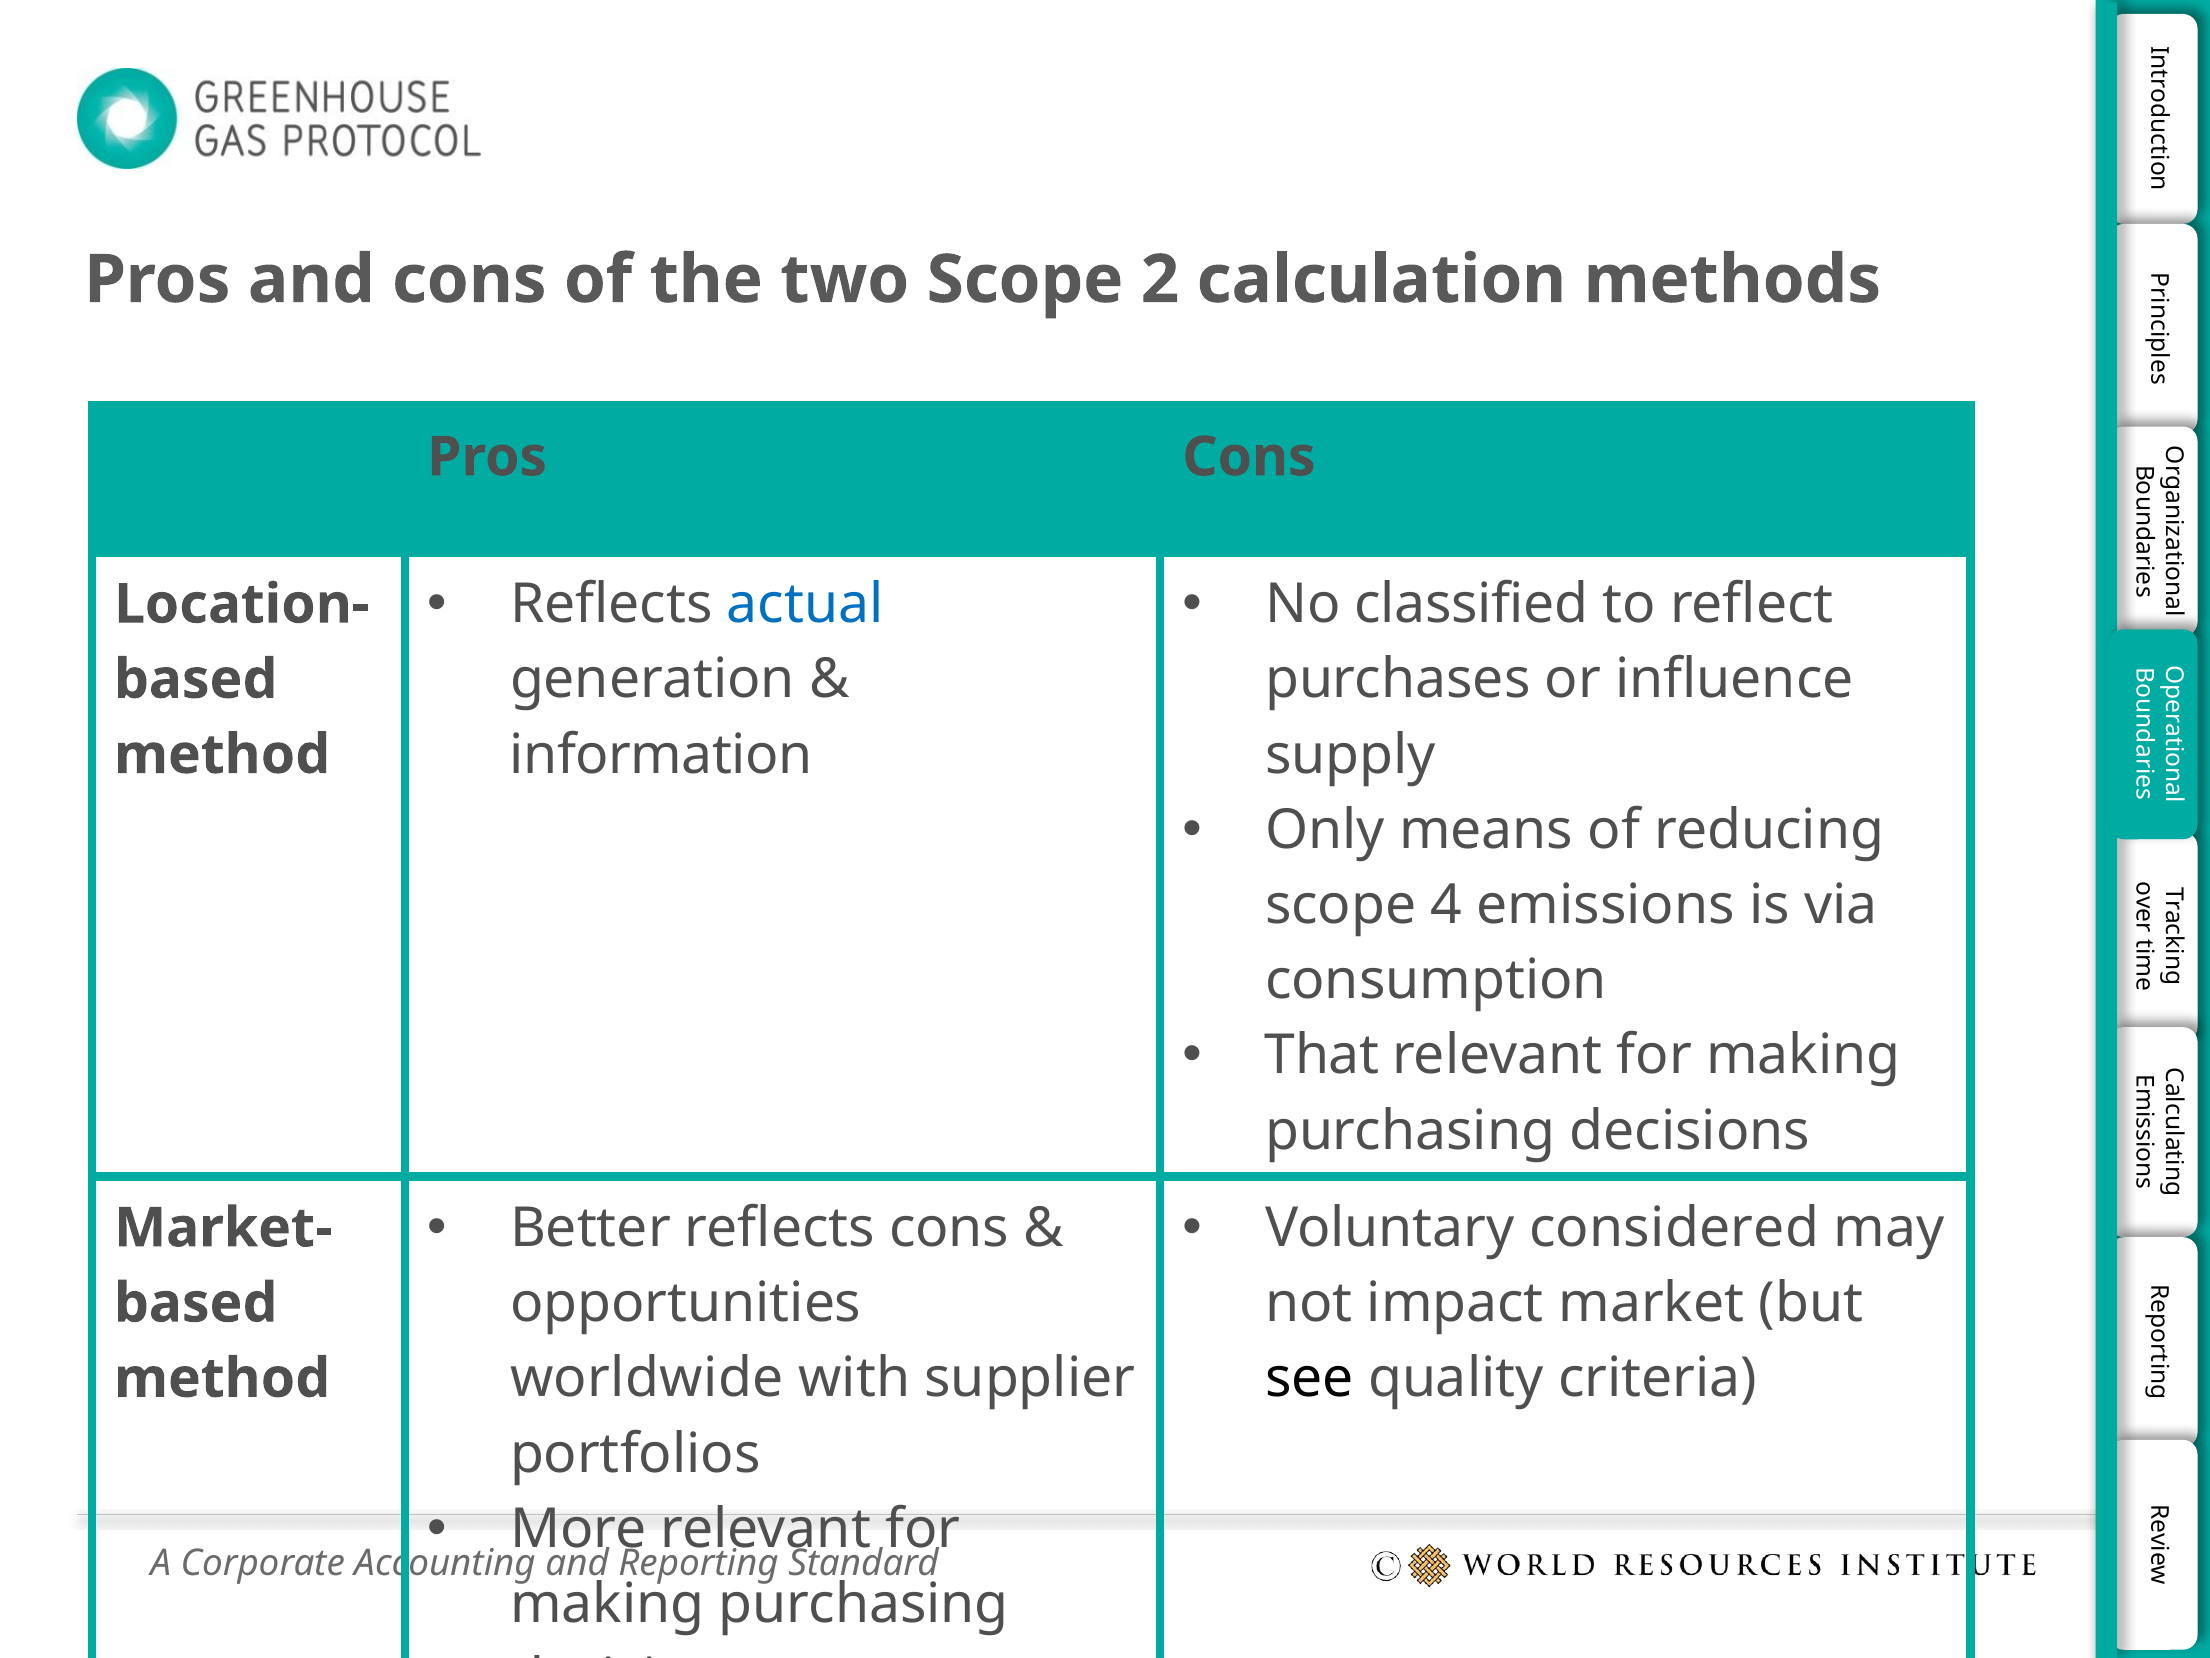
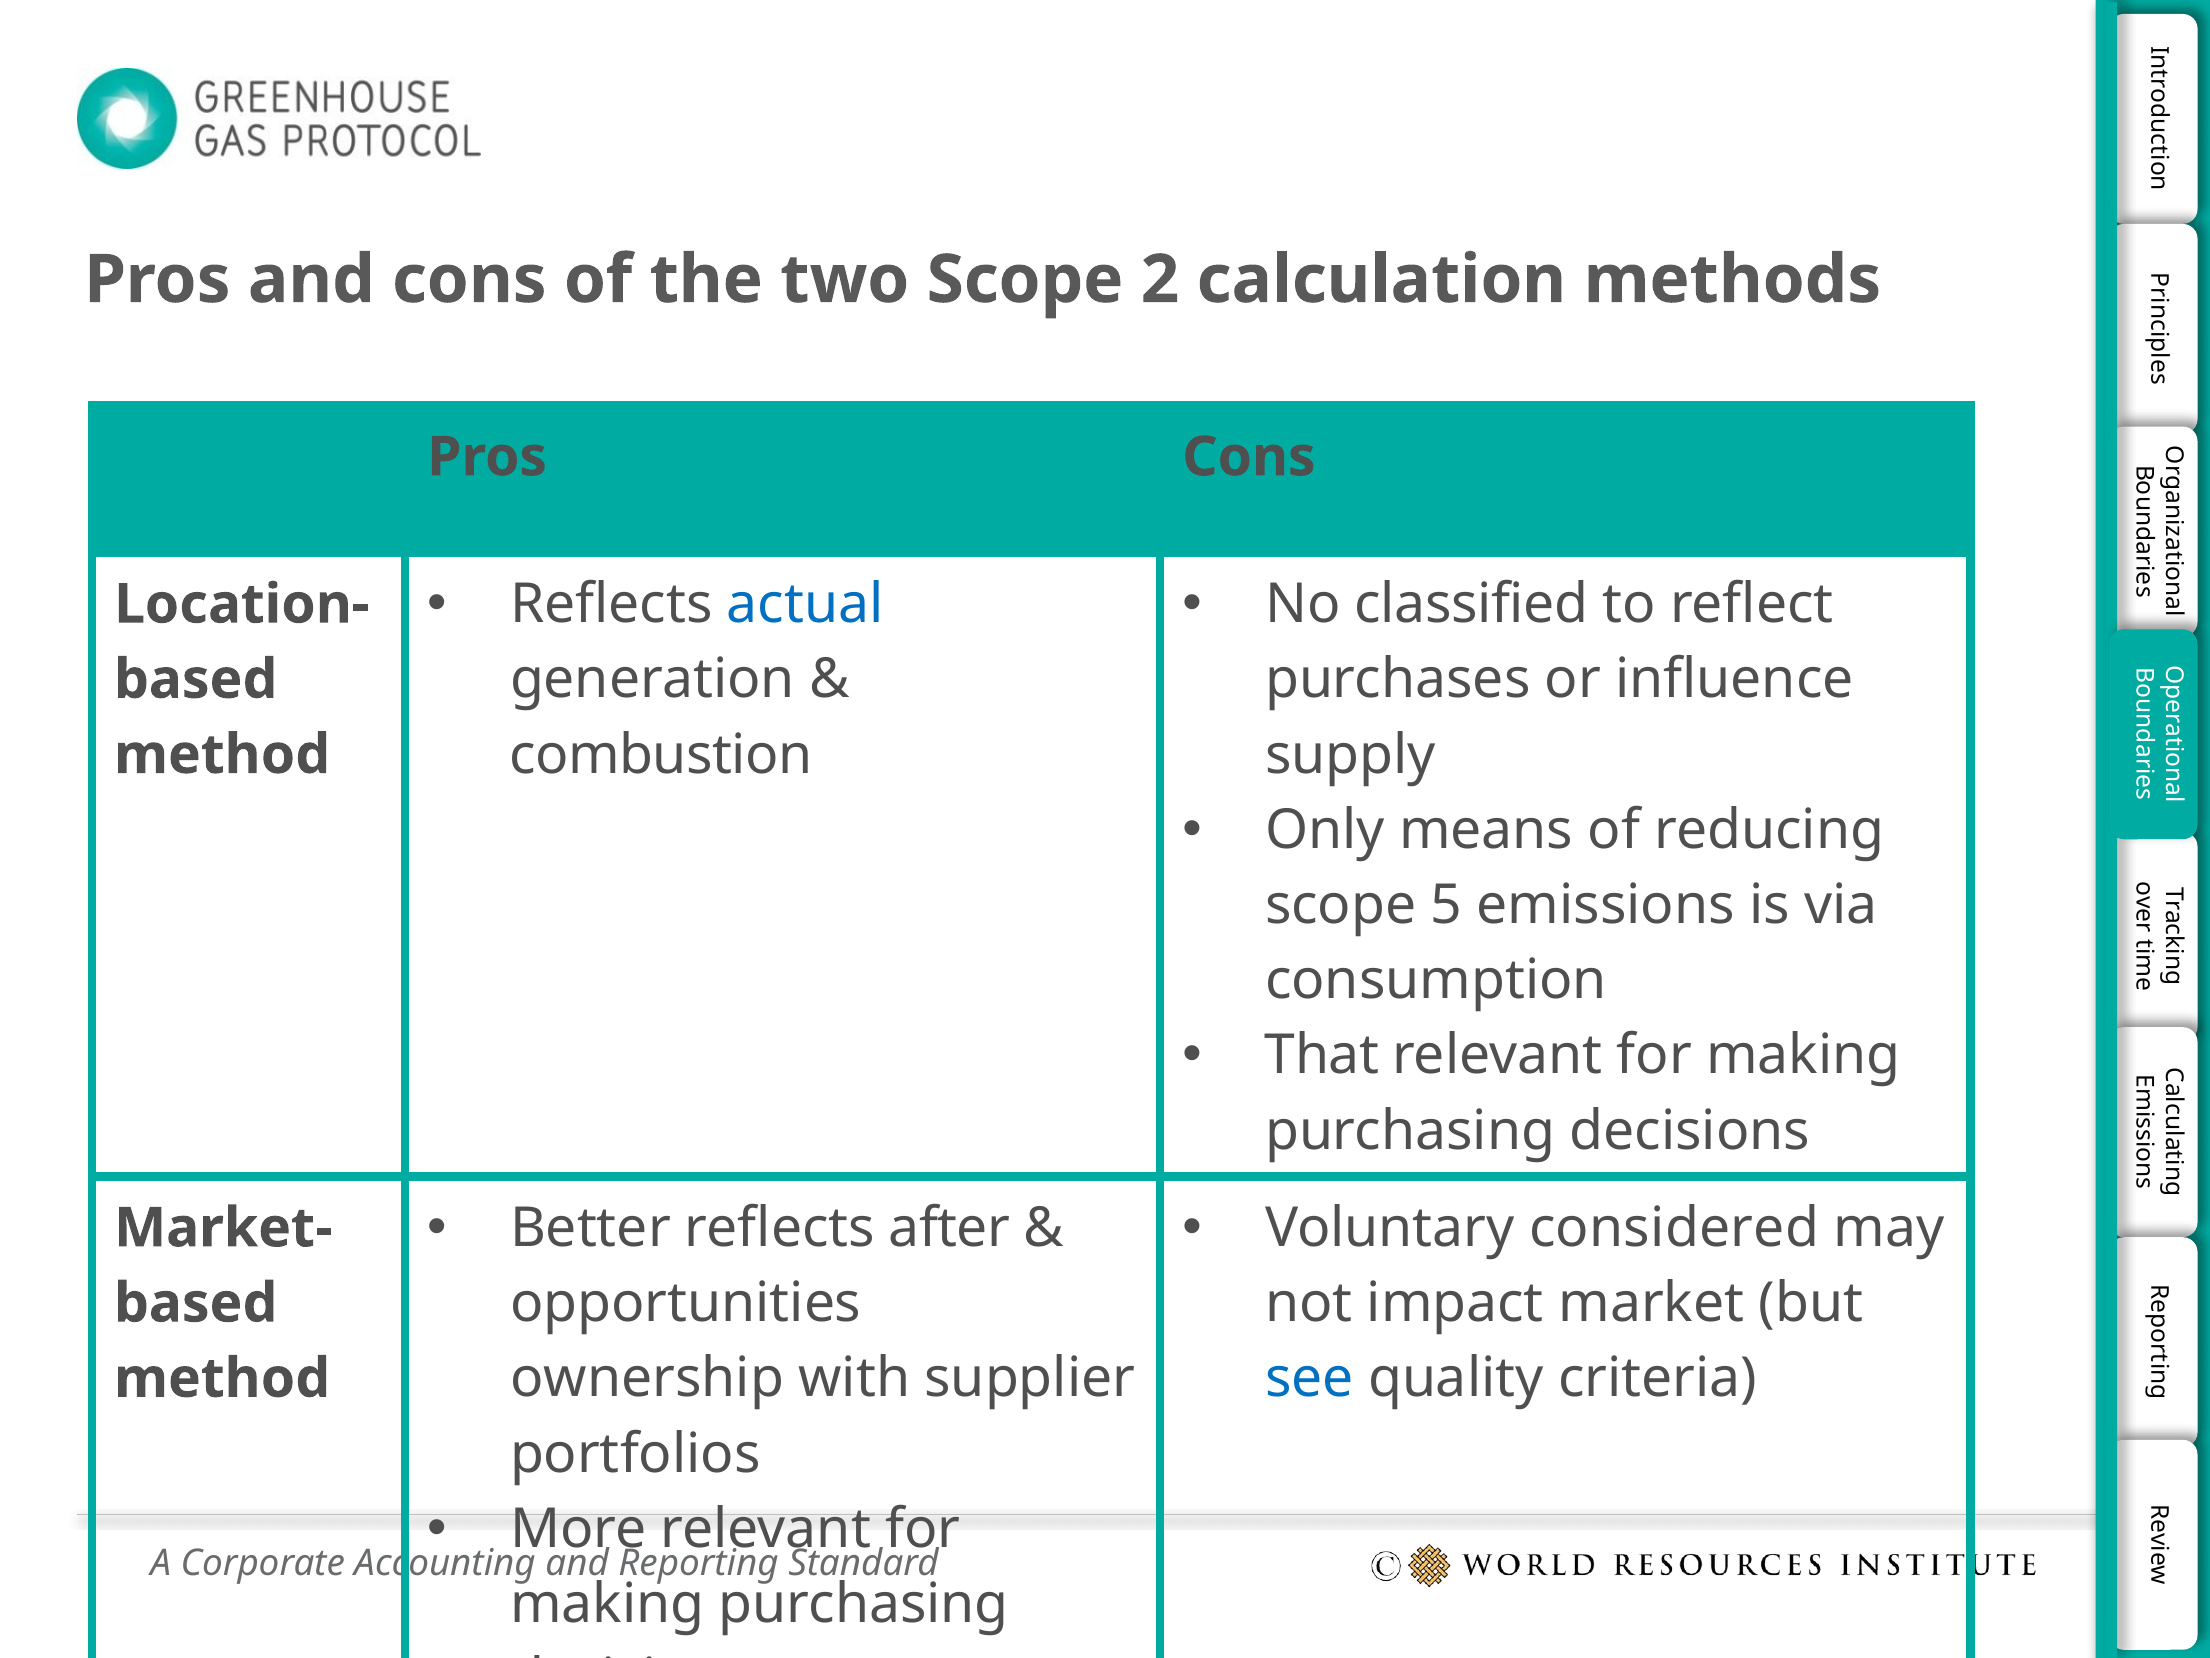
information: information -> combustion
4: 4 -> 5
reflects cons: cons -> after
worldwide: worldwide -> ownership
see colour: black -> blue
